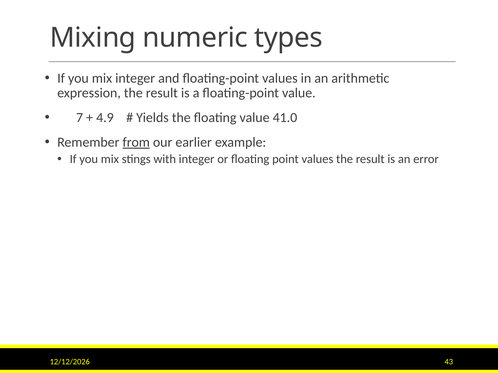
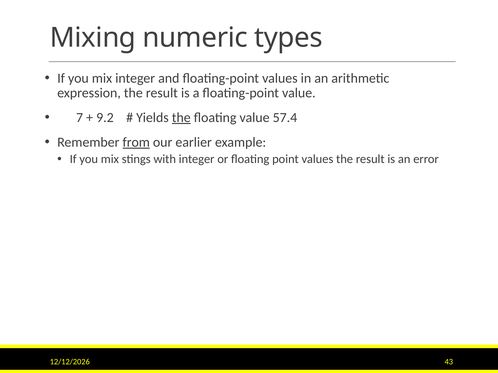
4.9: 4.9 -> 9.2
the at (181, 118) underline: none -> present
41.0: 41.0 -> 57.4
